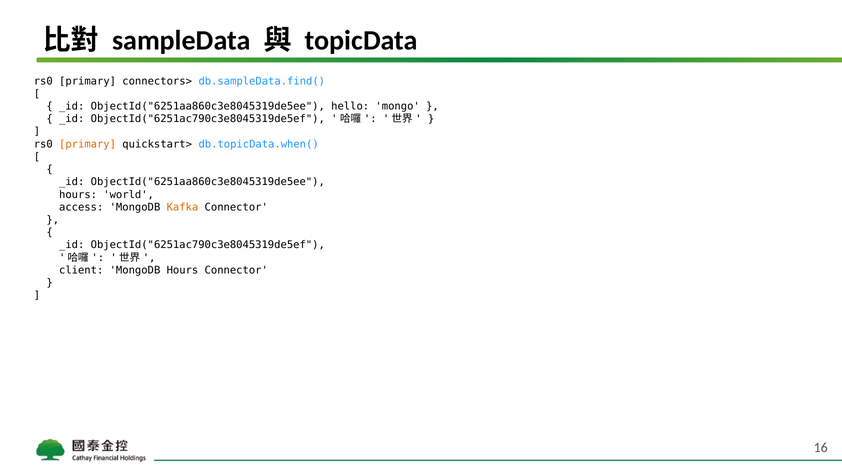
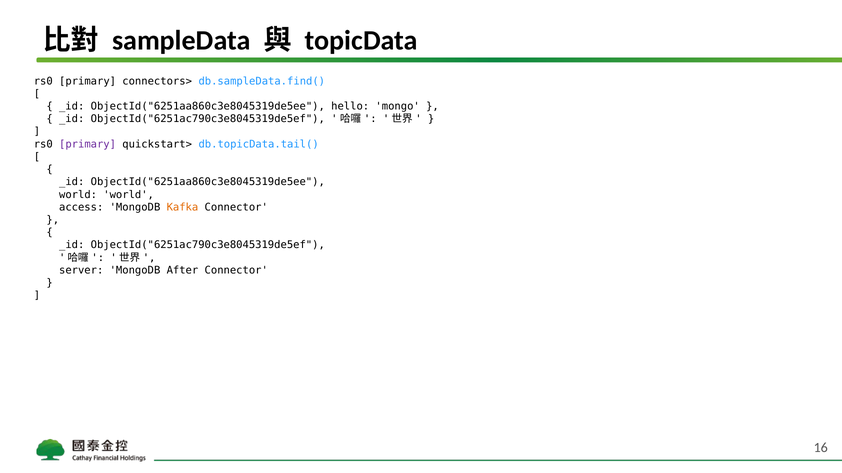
primary at (88, 144) colour: orange -> purple
db.topicData.when(: db.topicData.when( -> db.topicData.tail(
hours at (78, 195): hours -> world
client: client -> server
MongoDB Hours: Hours -> After
